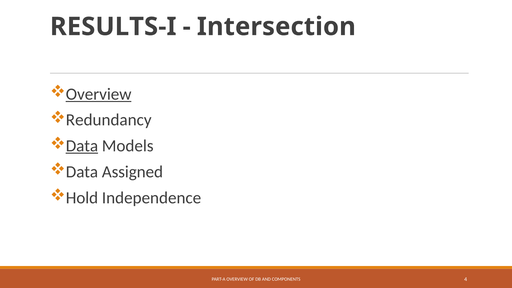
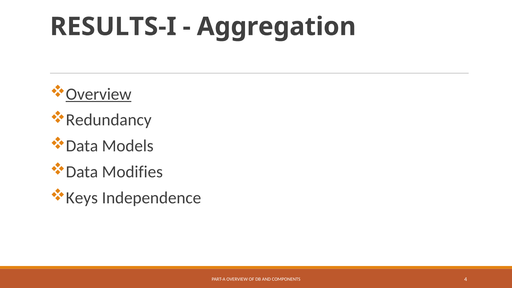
Intersection: Intersection -> Aggregation
Data at (82, 146) underline: present -> none
Assigned: Assigned -> Modifies
Hold: Hold -> Keys
